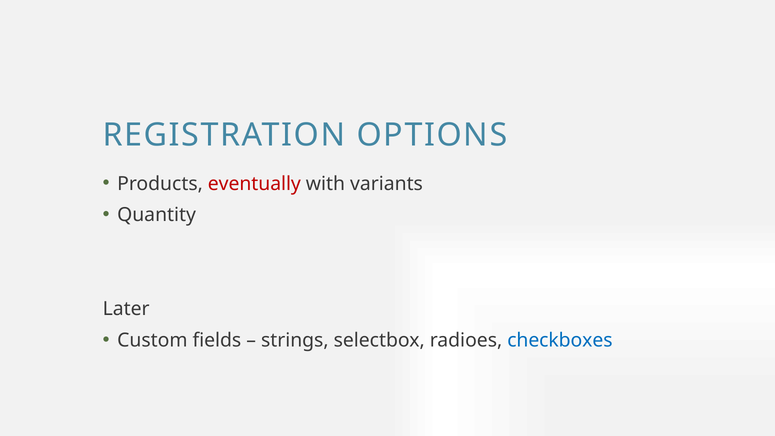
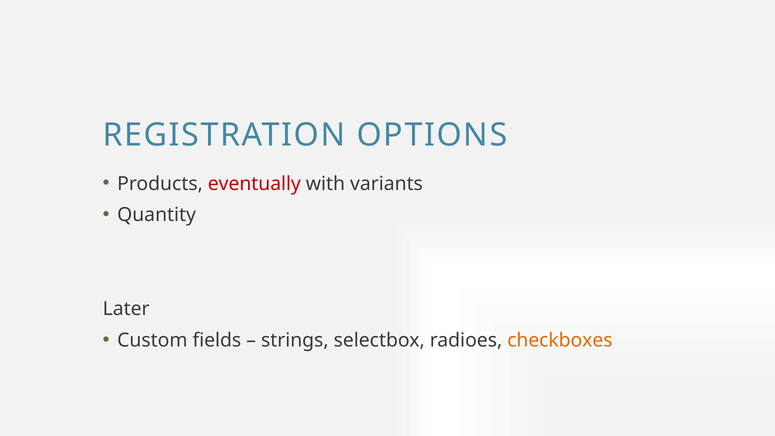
checkboxes colour: blue -> orange
